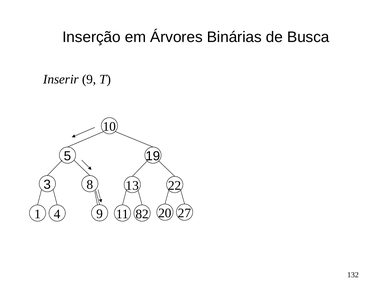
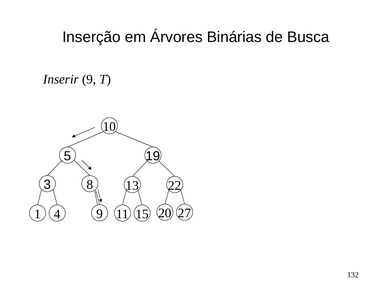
82: 82 -> 15
